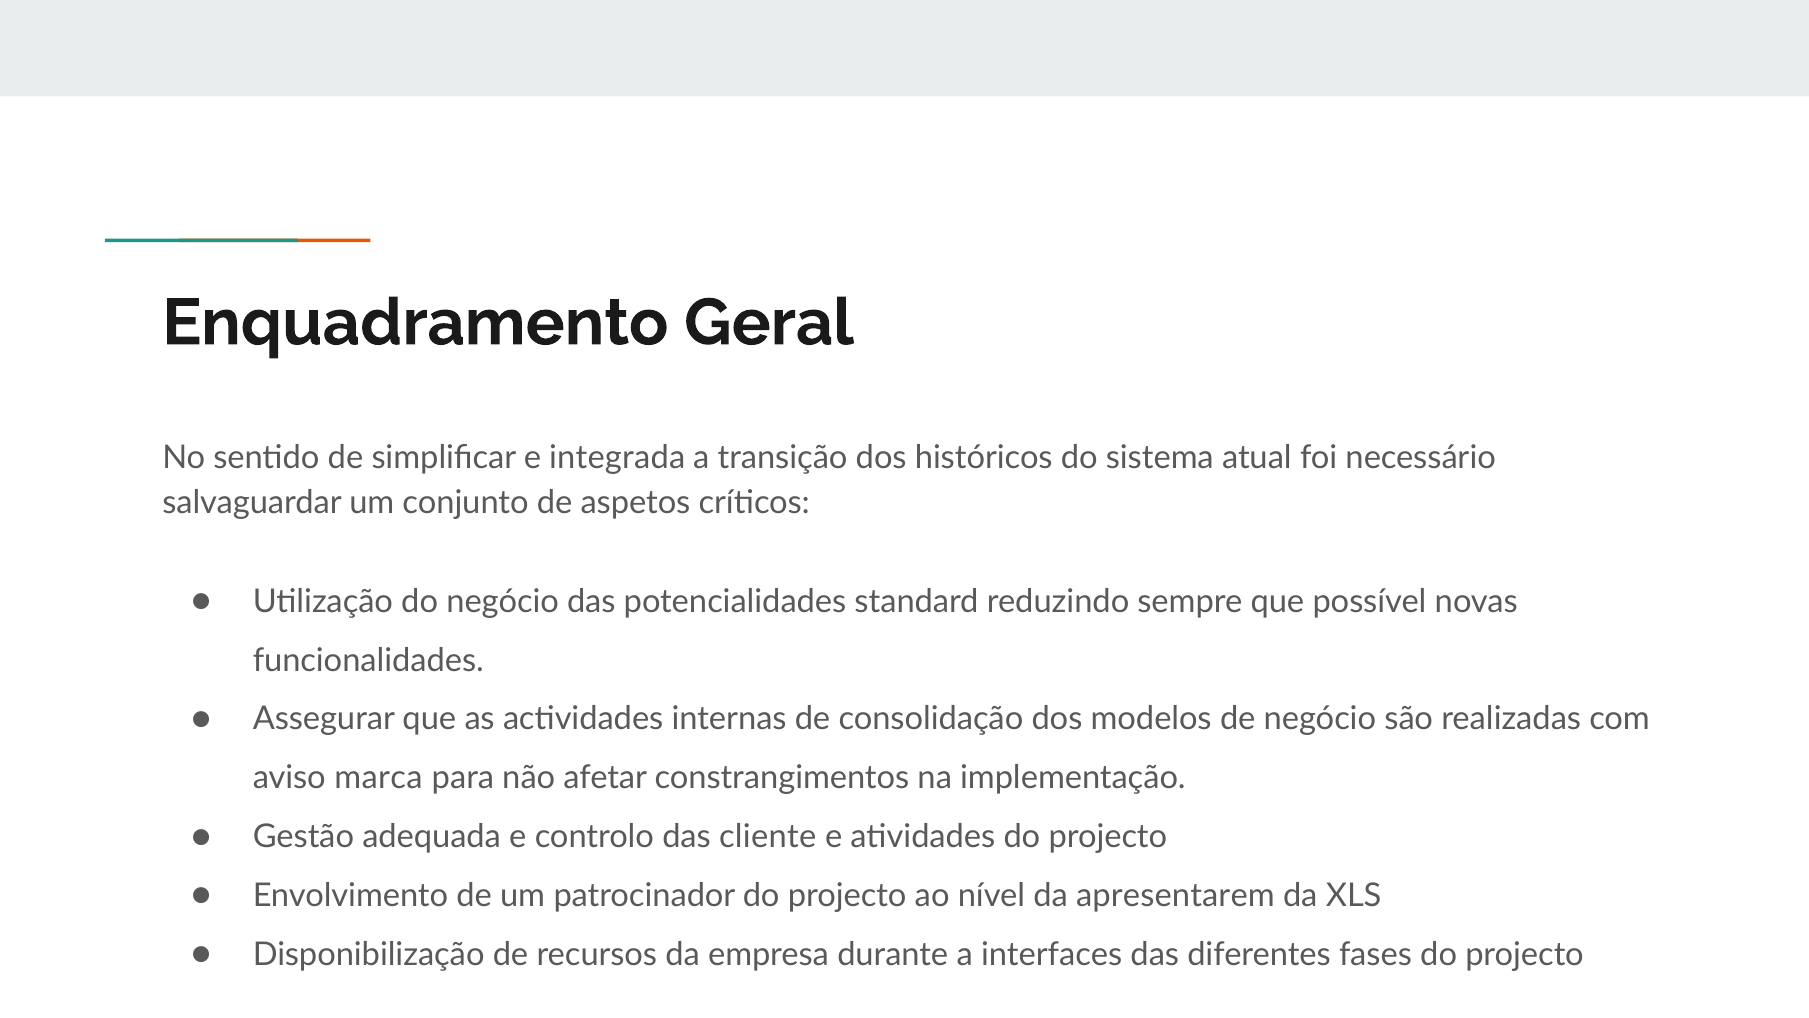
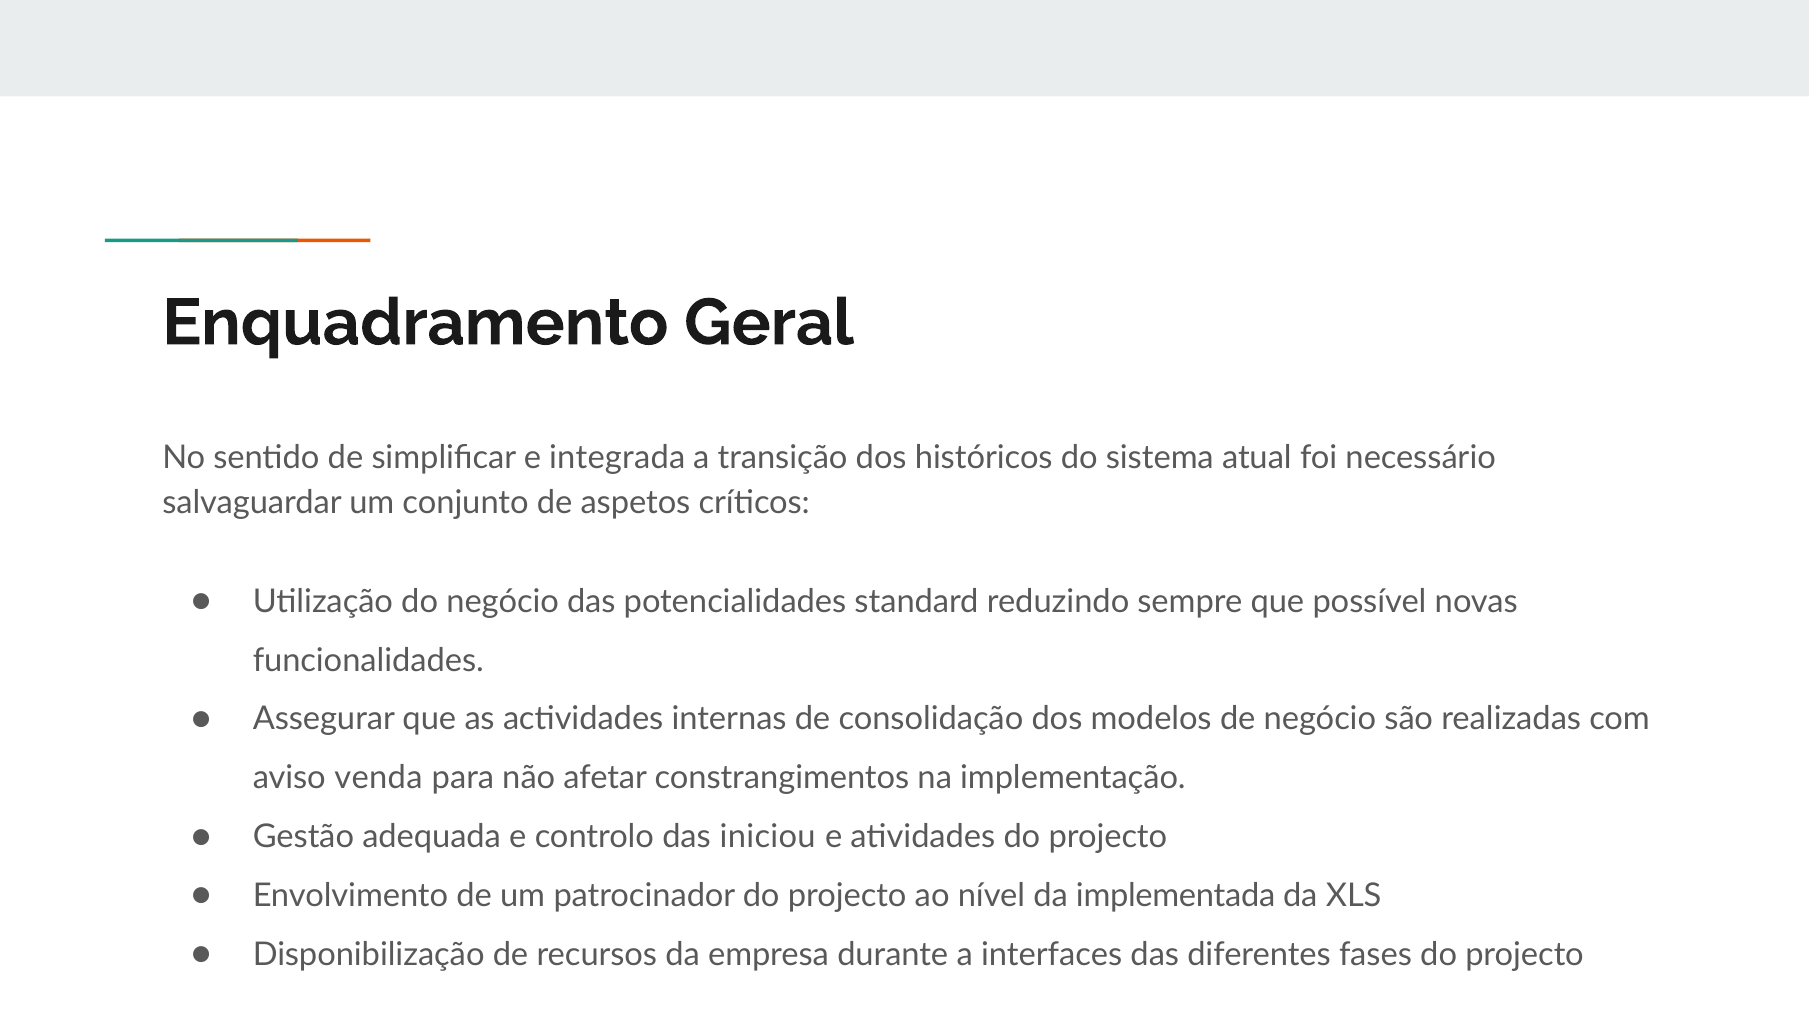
marca: marca -> venda
cliente: cliente -> iniciou
apresentarem: apresentarem -> implementada
